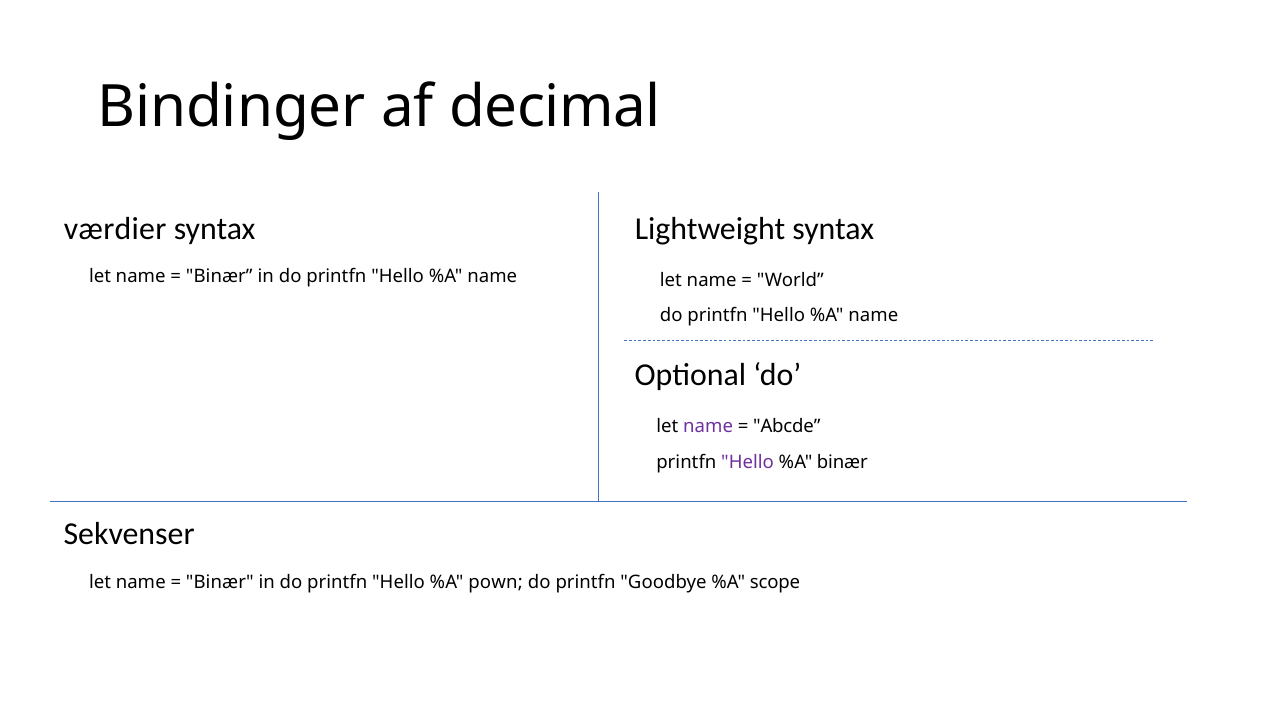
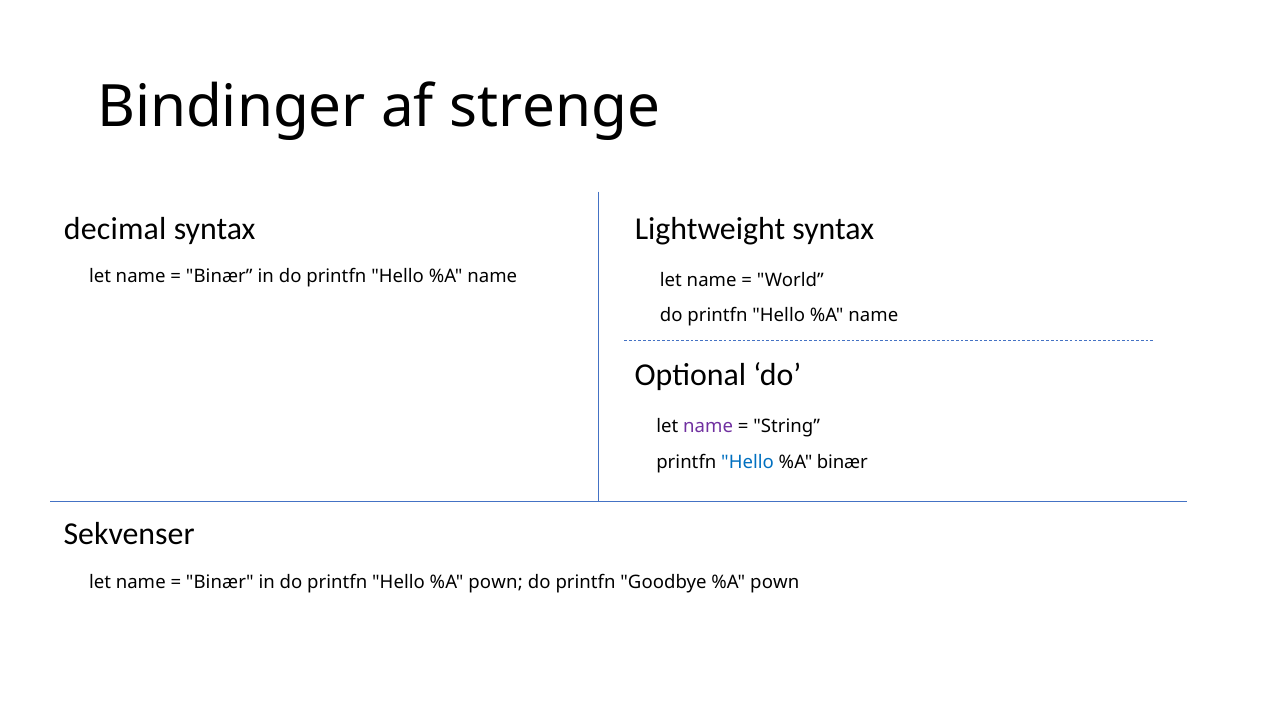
decimal: decimal -> strenge
værdier: værdier -> decimal
Abcde: Abcde -> String
Hello at (748, 462) colour: purple -> blue
Goodbye %A scope: scope -> pown
